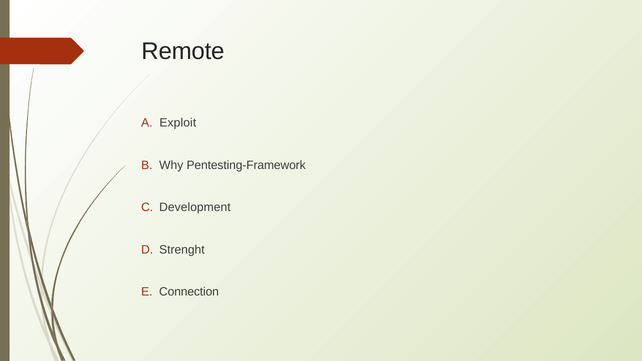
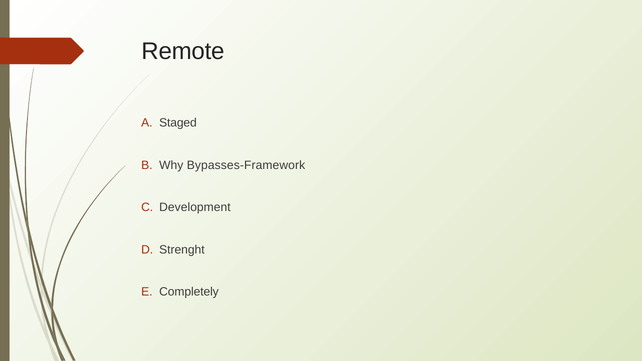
Exploit: Exploit -> Staged
Pentesting-Framework: Pentesting-Framework -> Bypasses-Framework
Connection: Connection -> Completely
